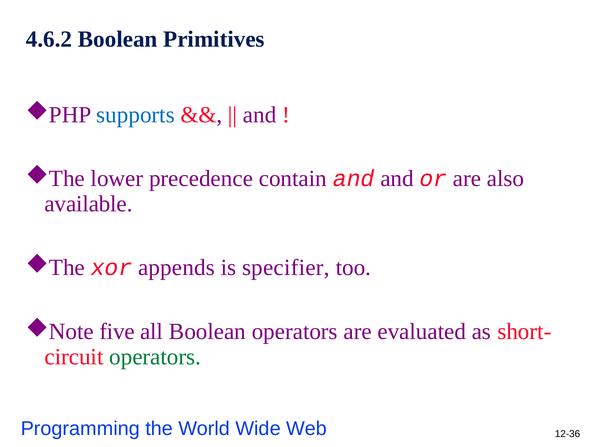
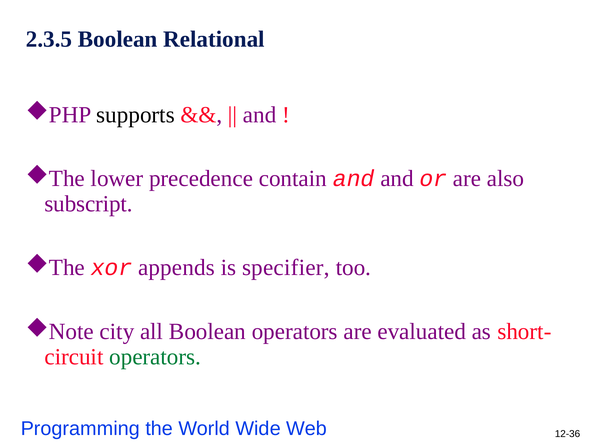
4.6.2: 4.6.2 -> 2.3.5
Primitives: Primitives -> Relational
supports colour: blue -> black
available: available -> subscript
five: five -> city
